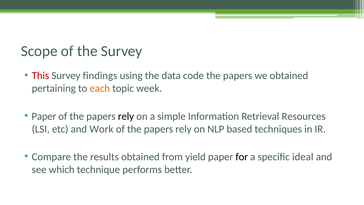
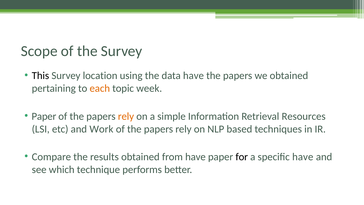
This colour: red -> black
findings: findings -> location
data code: code -> have
rely at (126, 116) colour: black -> orange
from yield: yield -> have
specific ideal: ideal -> have
